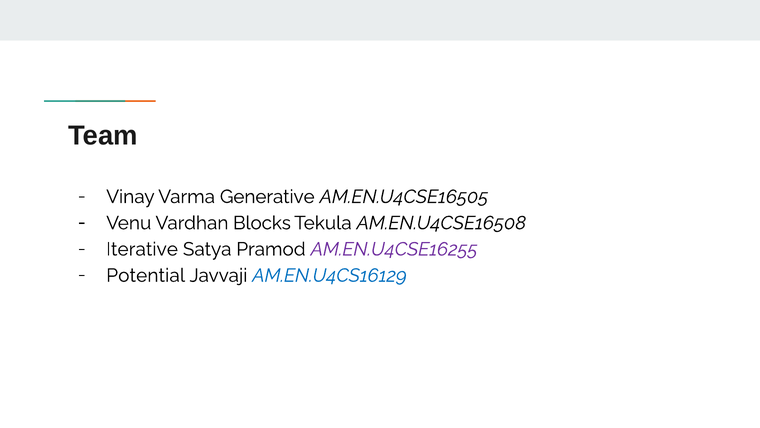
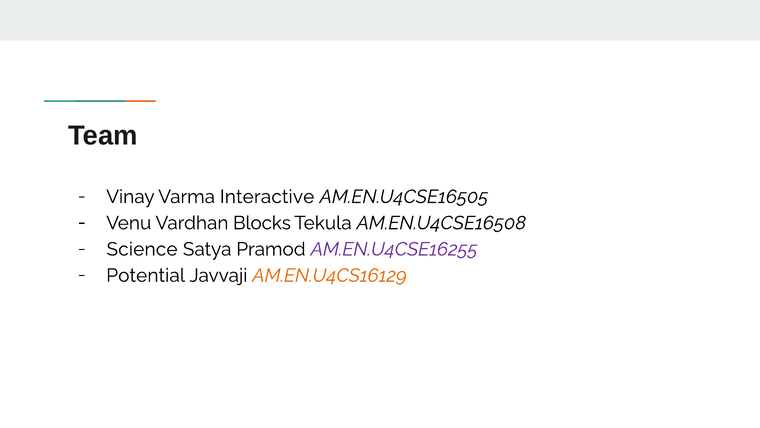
Generative: Generative -> Interactive
Iterative: Iterative -> Science
AM.EN.U4CS16129 colour: blue -> orange
